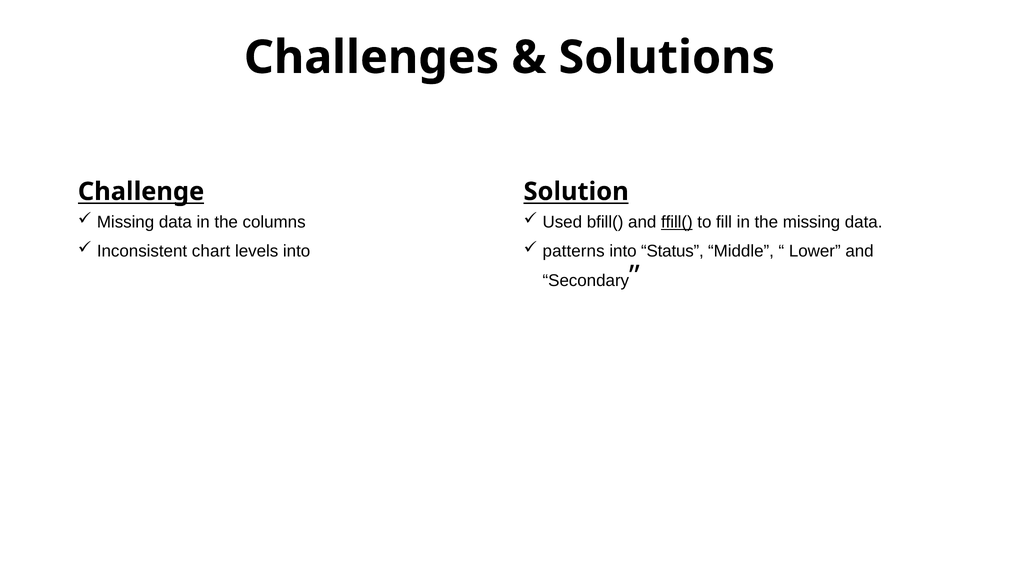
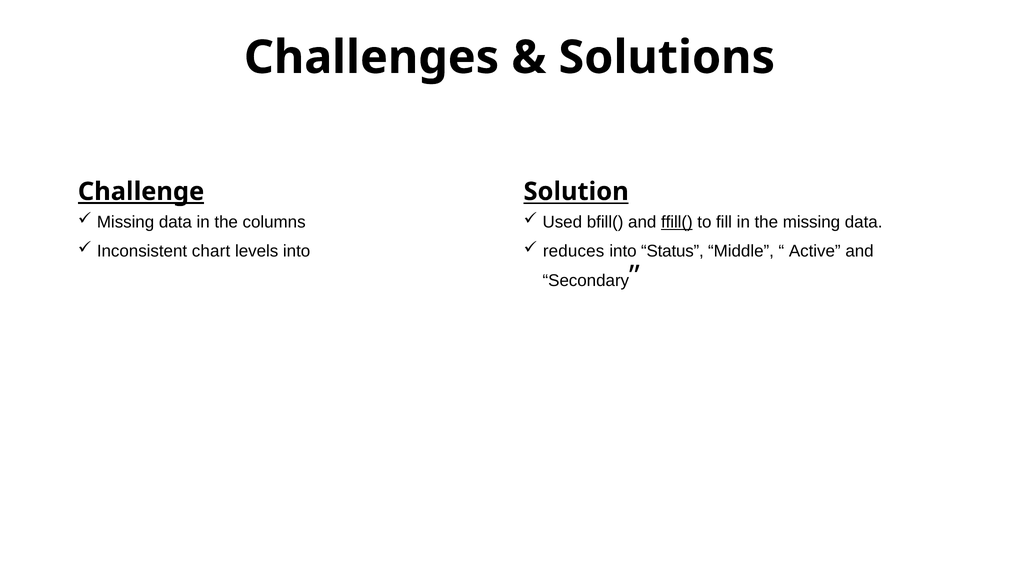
Challenge underline: none -> present
patterns: patterns -> reduces
Lower: Lower -> Active
